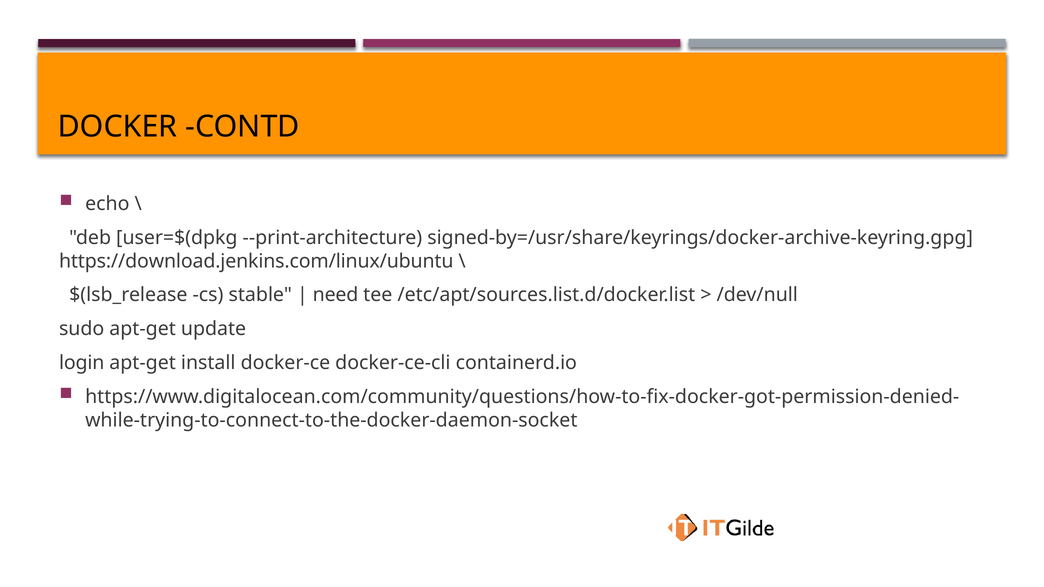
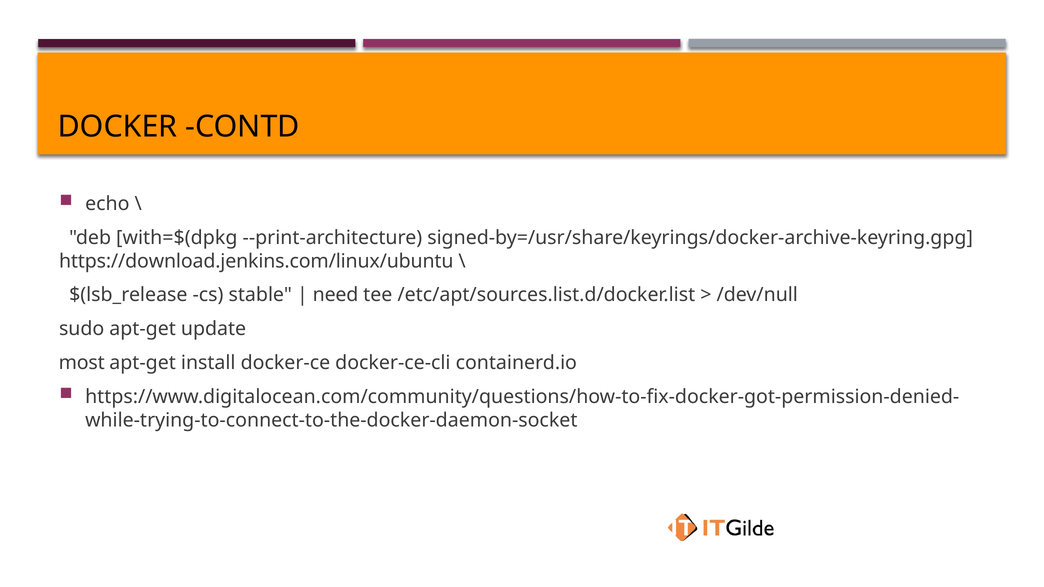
user=$(dpkg: user=$(dpkg -> with=$(dpkg
login: login -> most
